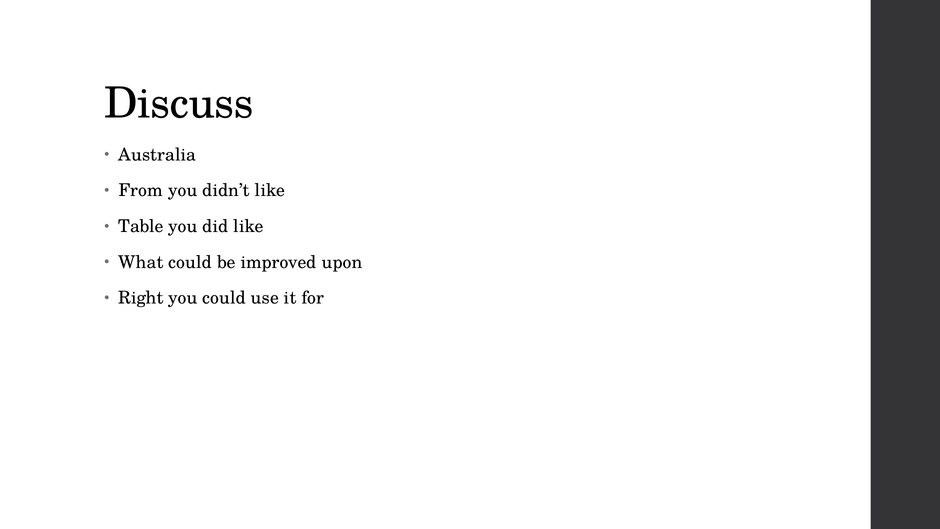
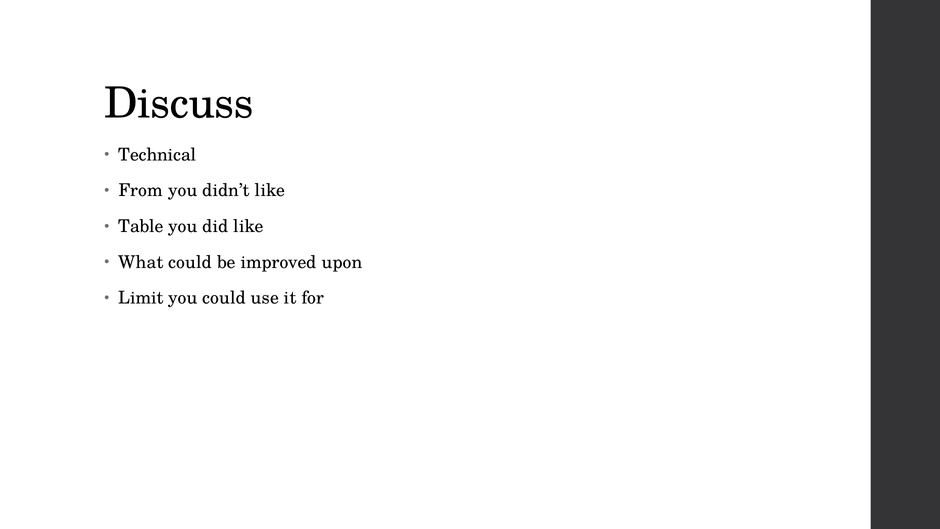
Australia: Australia -> Technical
Right: Right -> Limit
